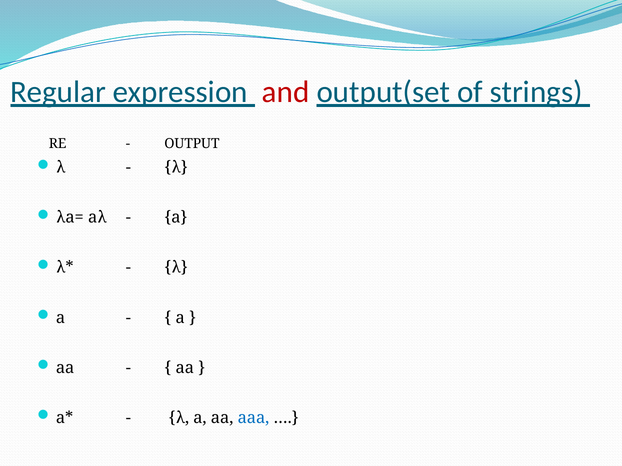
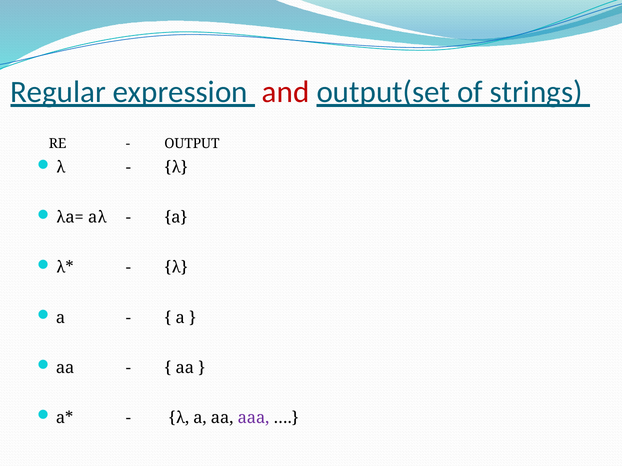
aaa colour: blue -> purple
